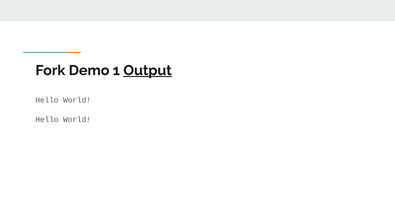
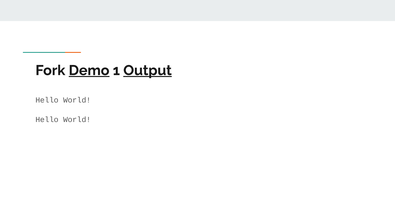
Demo underline: none -> present
